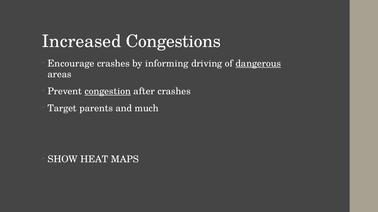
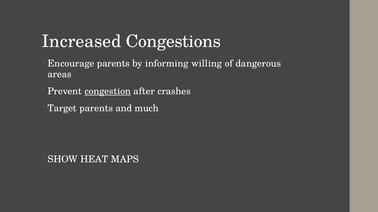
Encourage crashes: crashes -> parents
driving: driving -> willing
dangerous underline: present -> none
